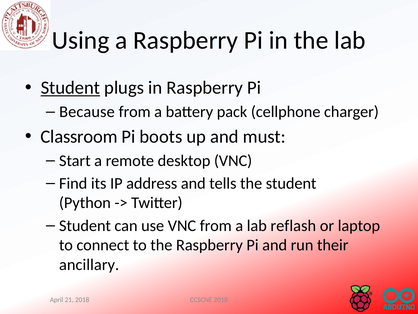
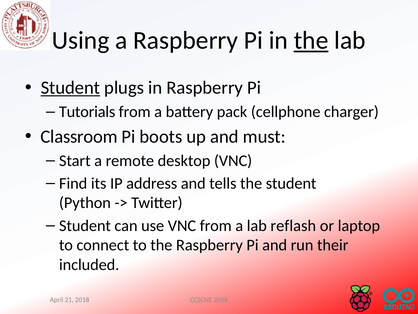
the at (311, 40) underline: none -> present
Because: Because -> Tutorials
ancillary: ancillary -> included
